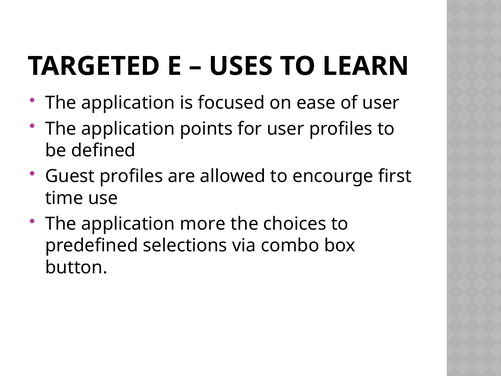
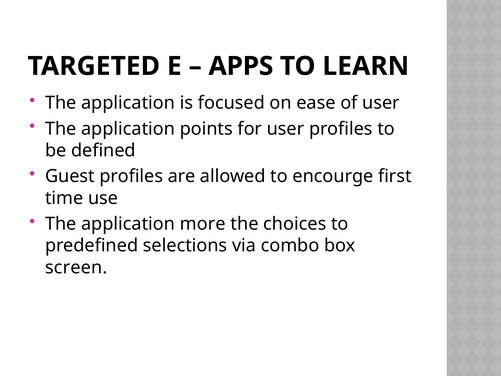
USES: USES -> APPS
button: button -> screen
